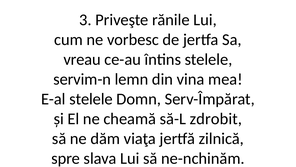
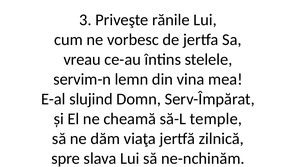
E-al stelele: stelele -> slujind
zdrobit: zdrobit -> temple
